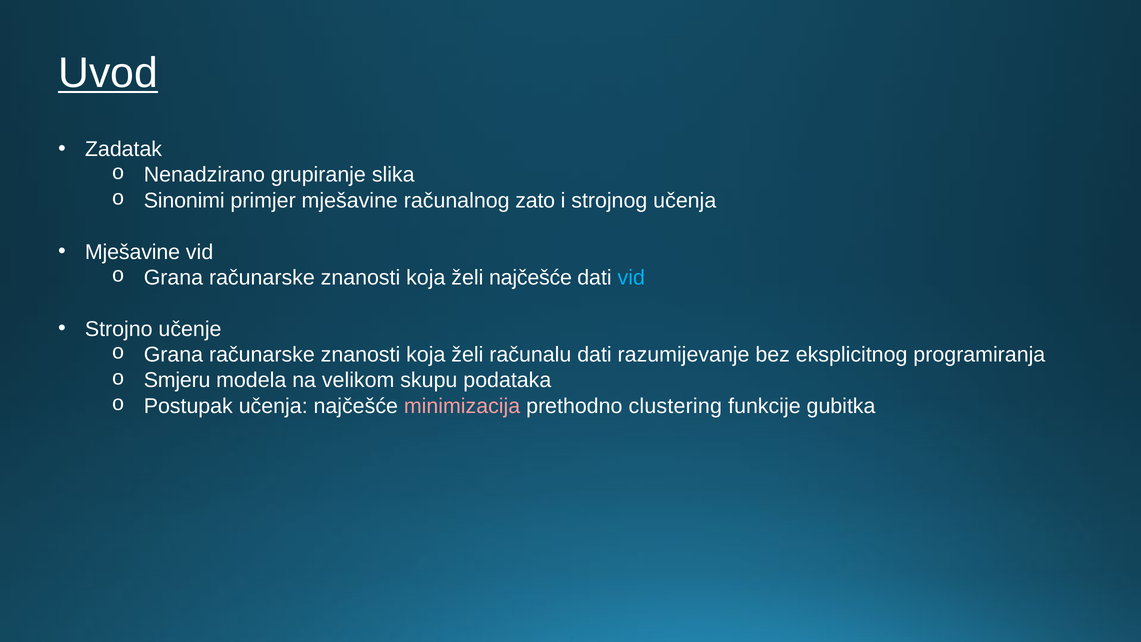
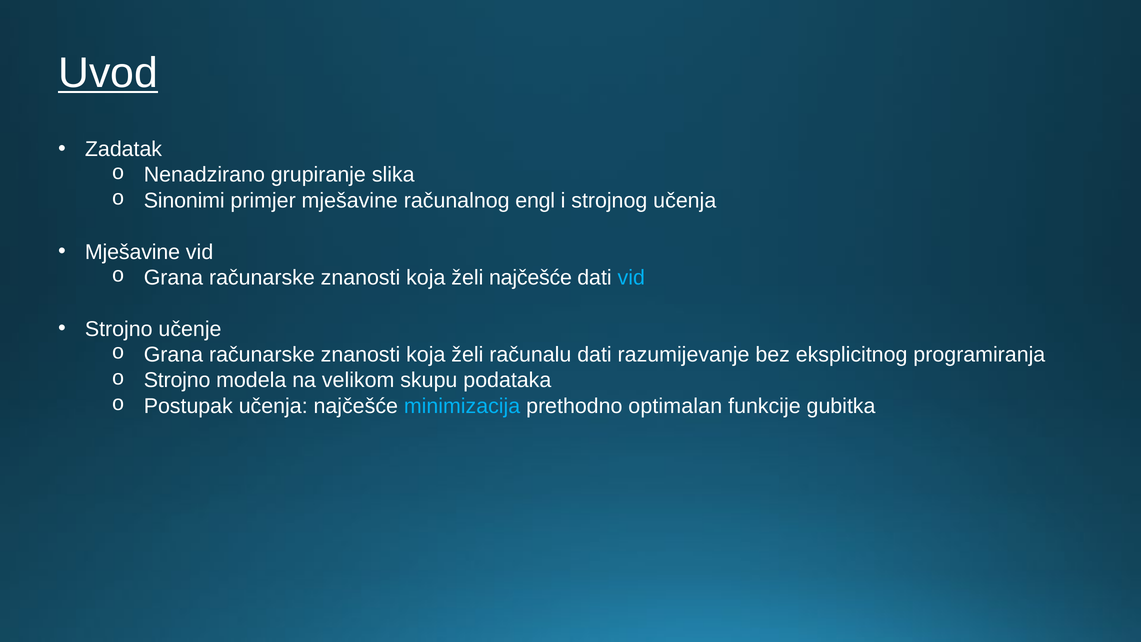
zato: zato -> engl
Smjeru at (177, 380): Smjeru -> Strojno
minimizacija colour: pink -> light blue
clustering: clustering -> optimalan
